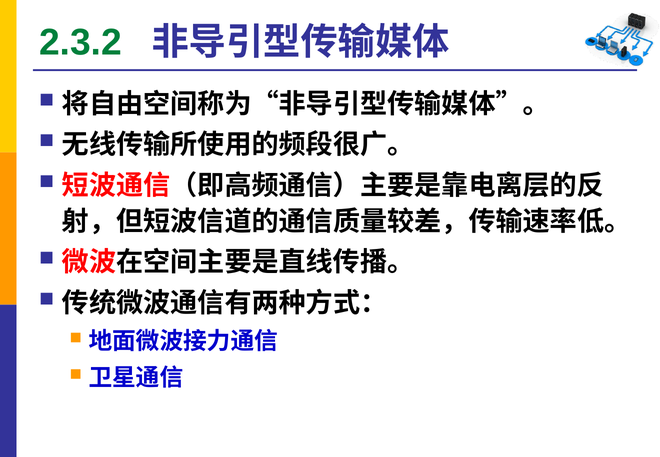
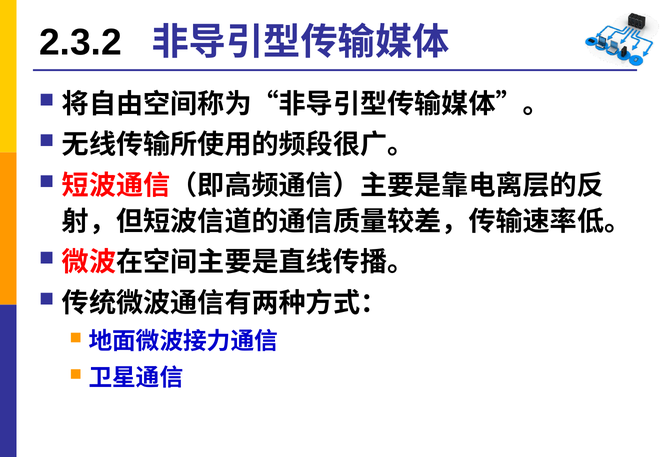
2.3.2 colour: green -> black
